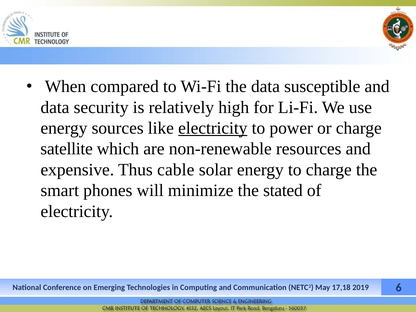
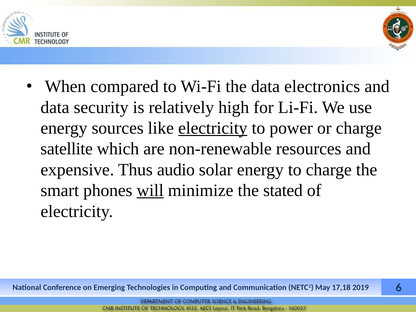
susceptible: susceptible -> electronics
cable: cable -> audio
will underline: none -> present
